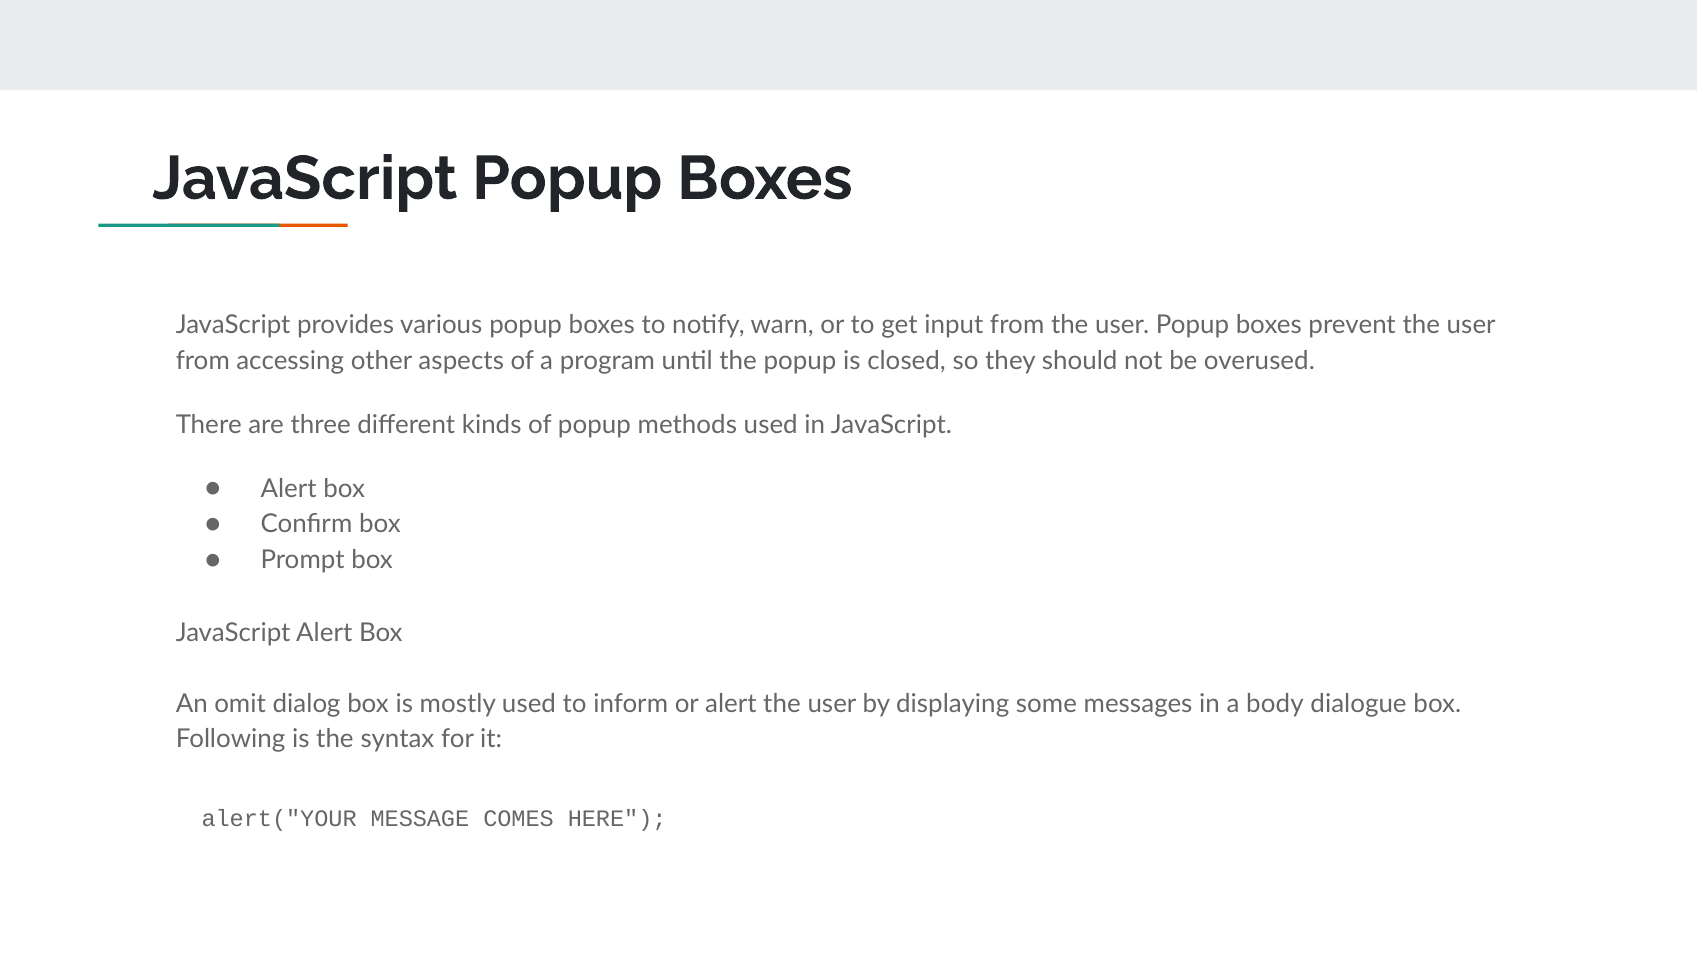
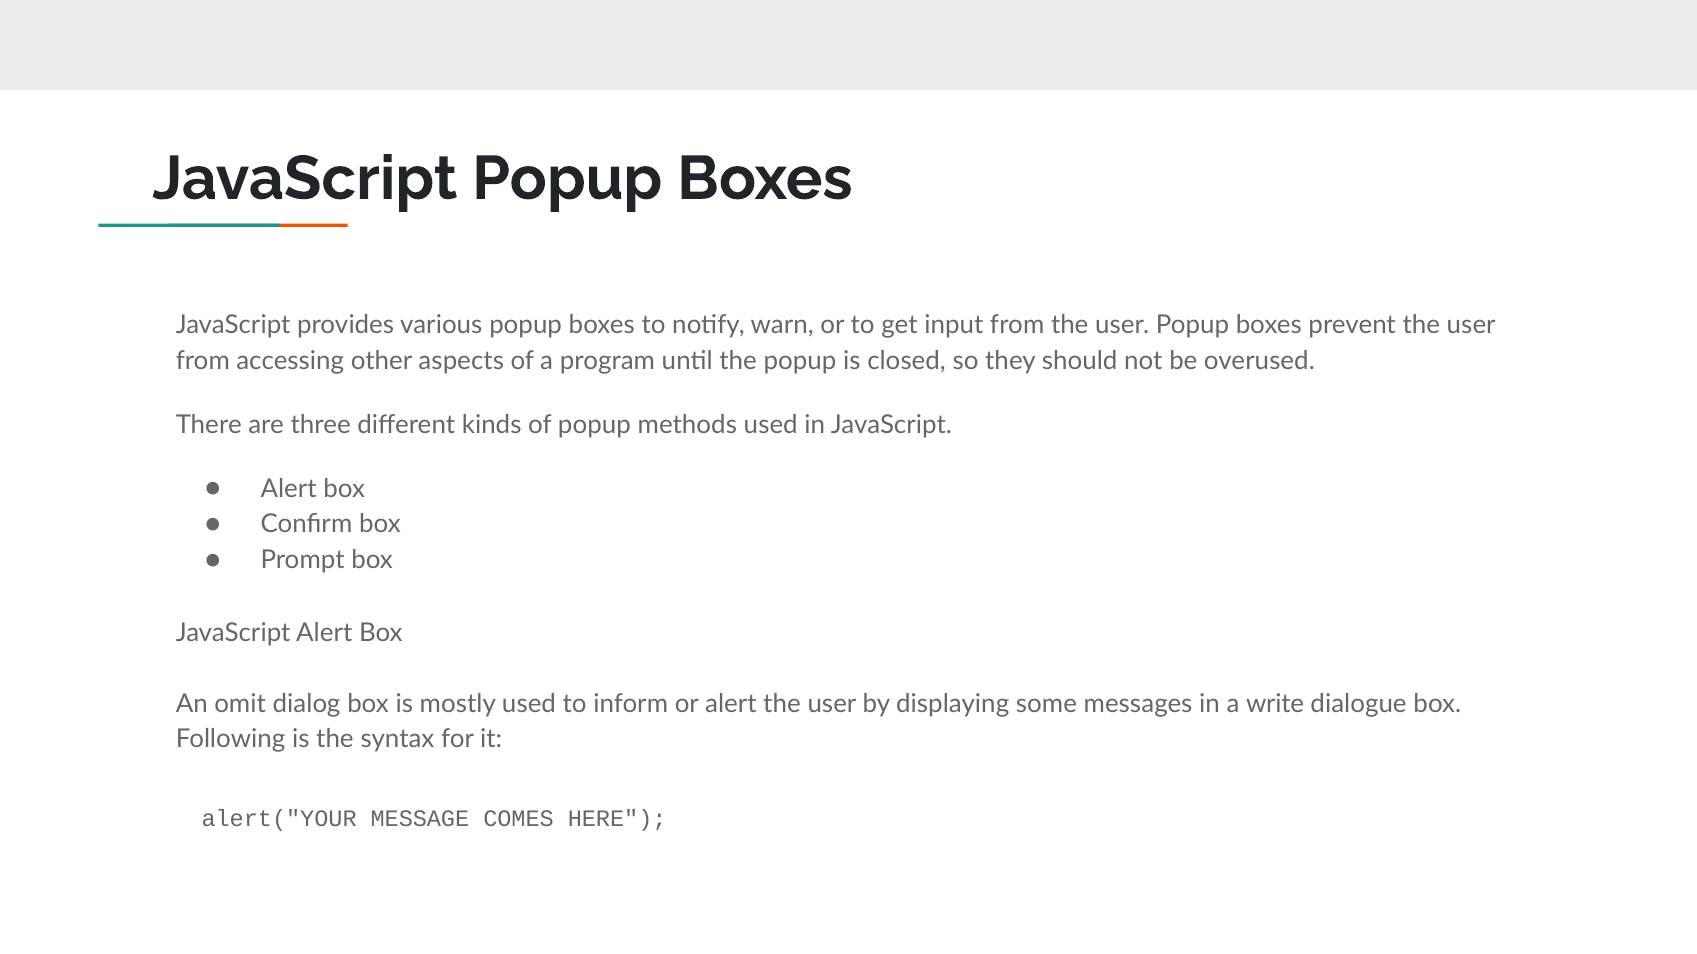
body: body -> write
